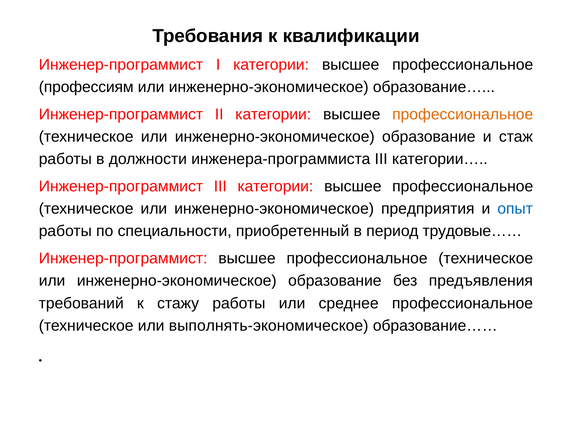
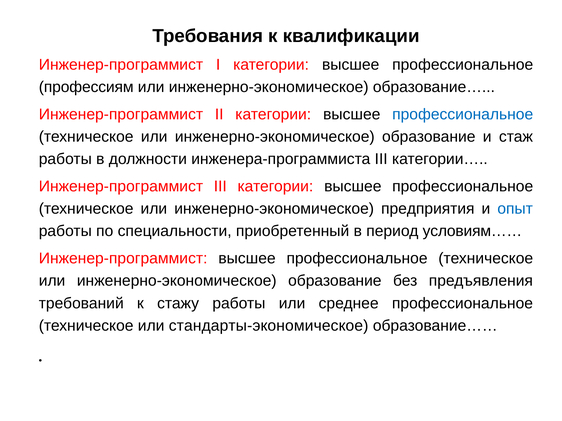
профессиональное at (463, 114) colour: orange -> blue
трудовые……: трудовые…… -> условиям……
выполнять-экономическое: выполнять-экономическое -> стандарты-экономическое
